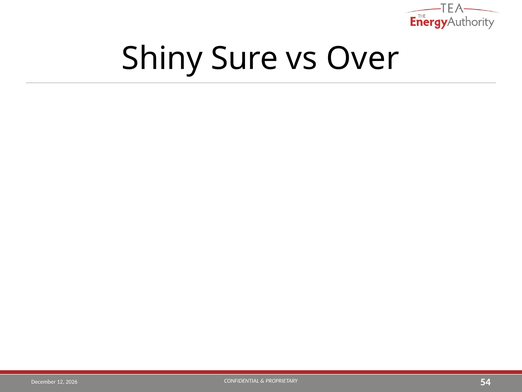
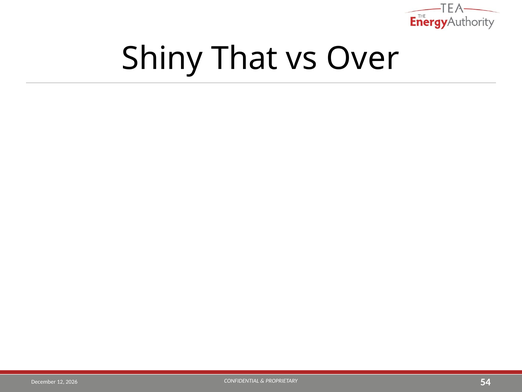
Sure: Sure -> That
